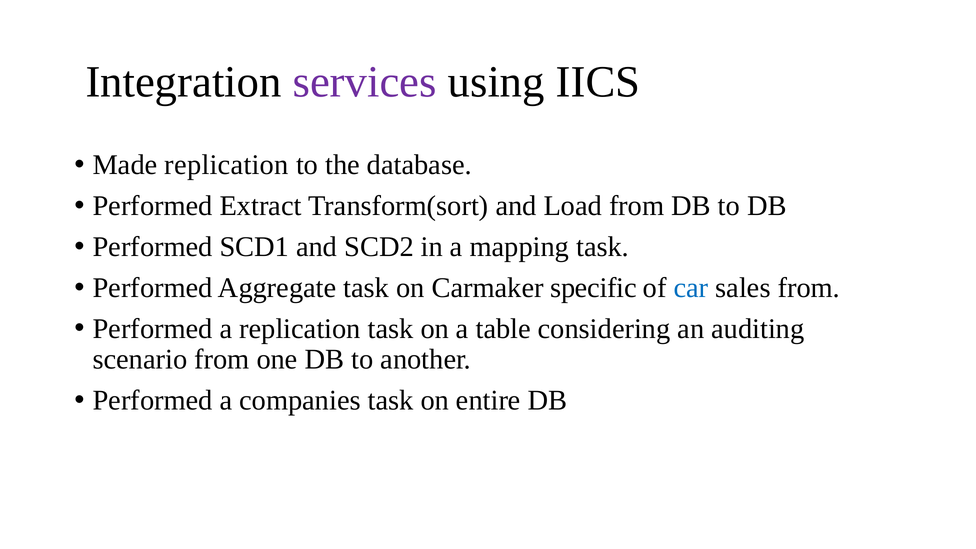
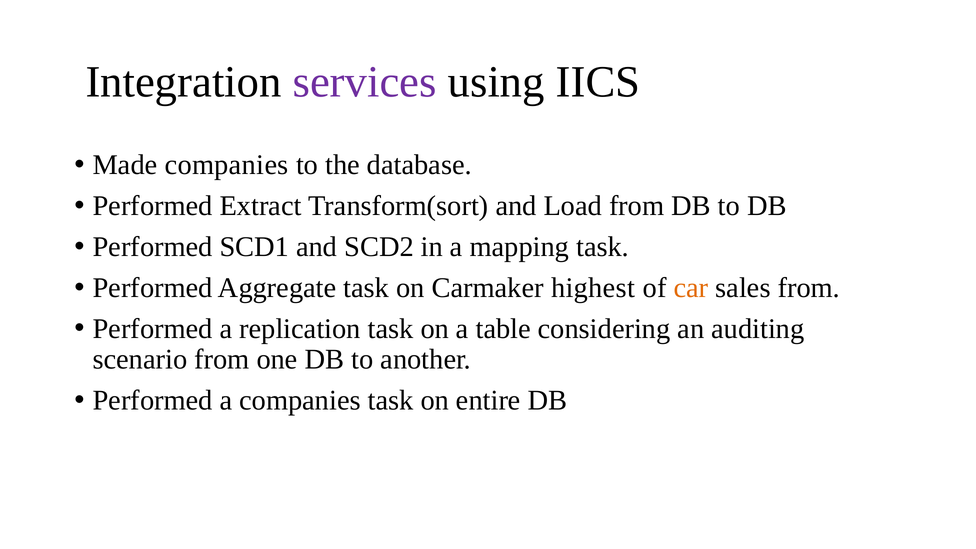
Made replication: replication -> companies
specific: specific -> highest
car colour: blue -> orange
